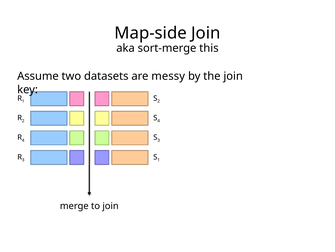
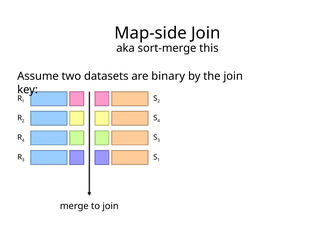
messy: messy -> binary
